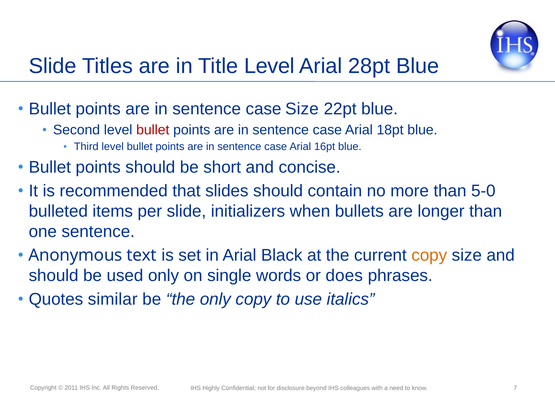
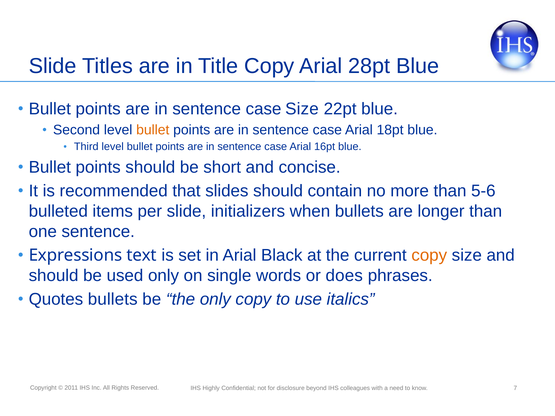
Title Level: Level -> Copy
bullet at (153, 130) colour: red -> orange
5-0: 5-0 -> 5-6
Anonymous: Anonymous -> Expressions
Quotes similar: similar -> bullets
